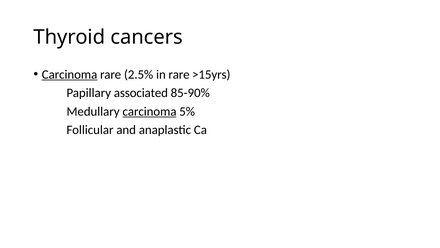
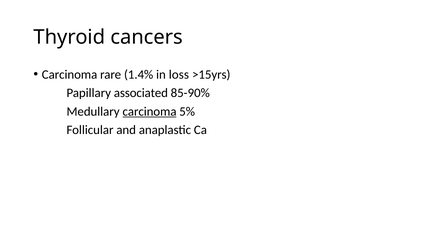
Carcinoma at (70, 74) underline: present -> none
2.5%: 2.5% -> 1.4%
in rare: rare -> loss
